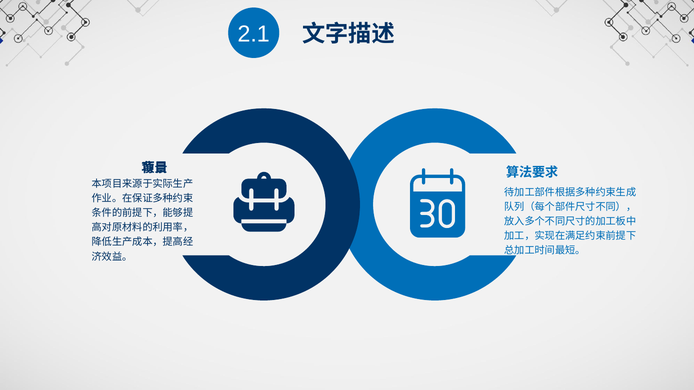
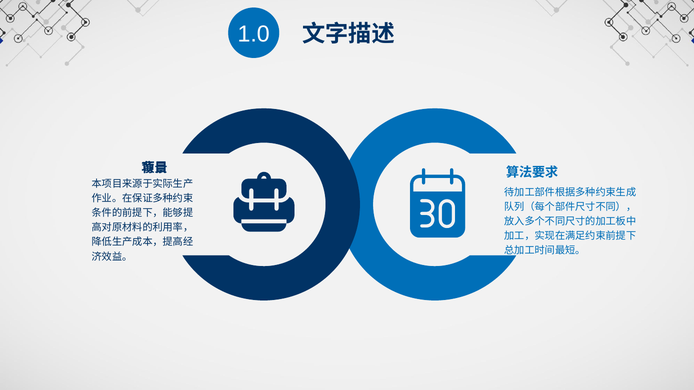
2.1: 2.1 -> 1.0
